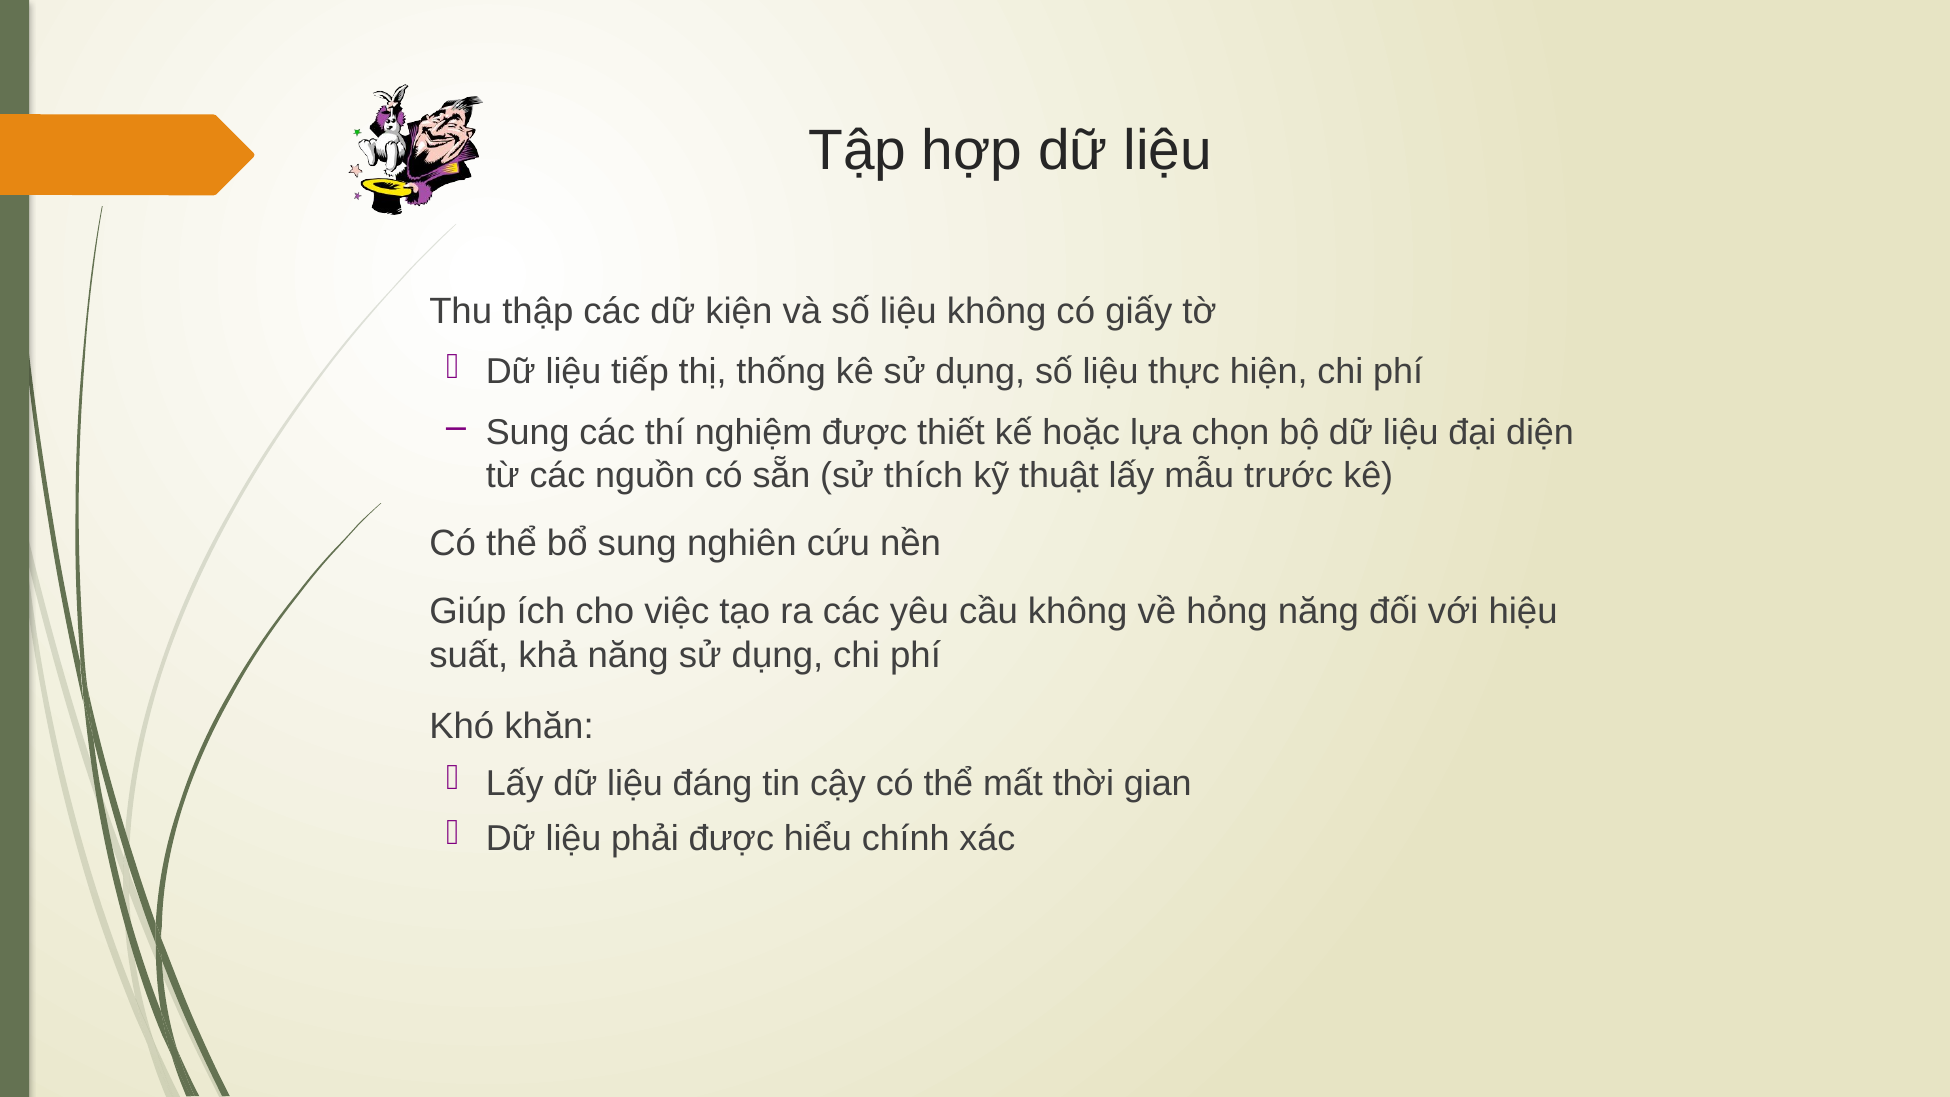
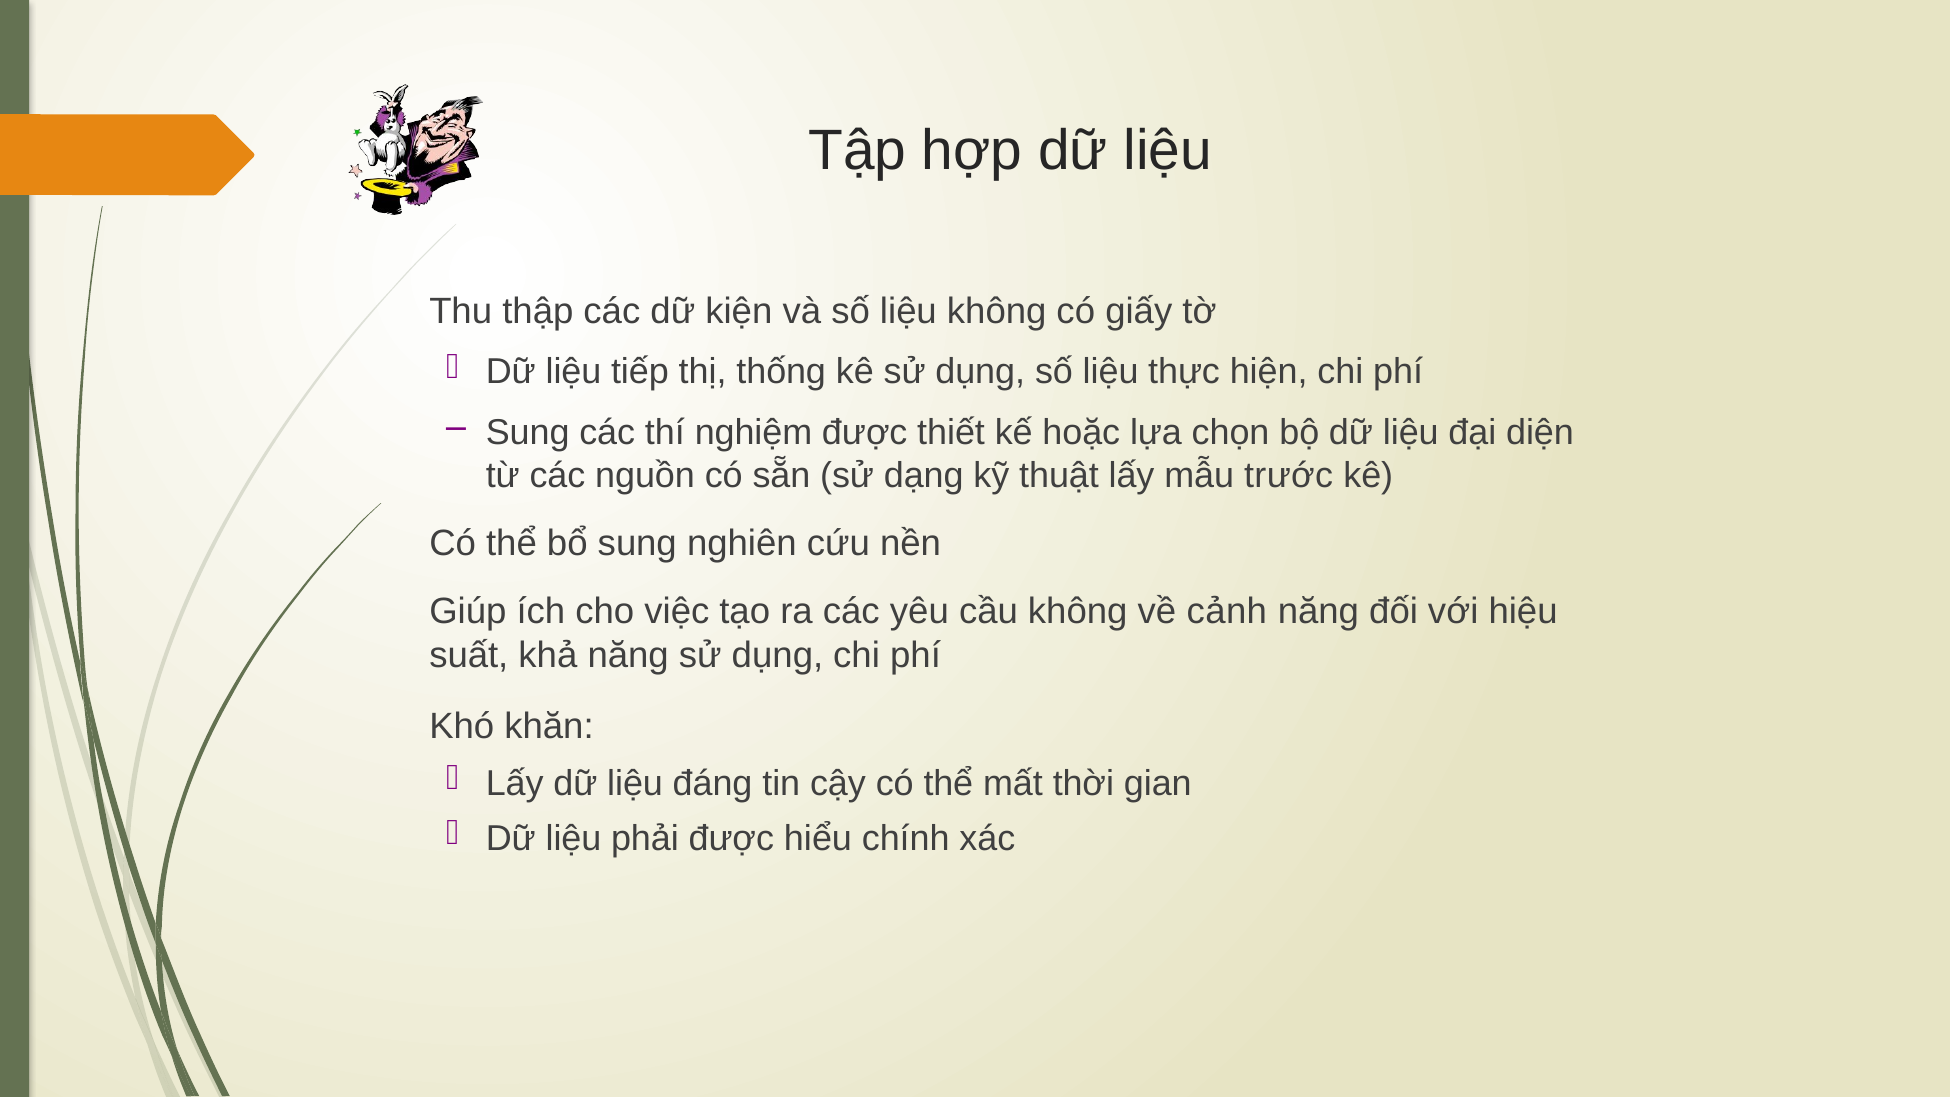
thích: thích -> dạng
hỏng: hỏng -> cảnh
